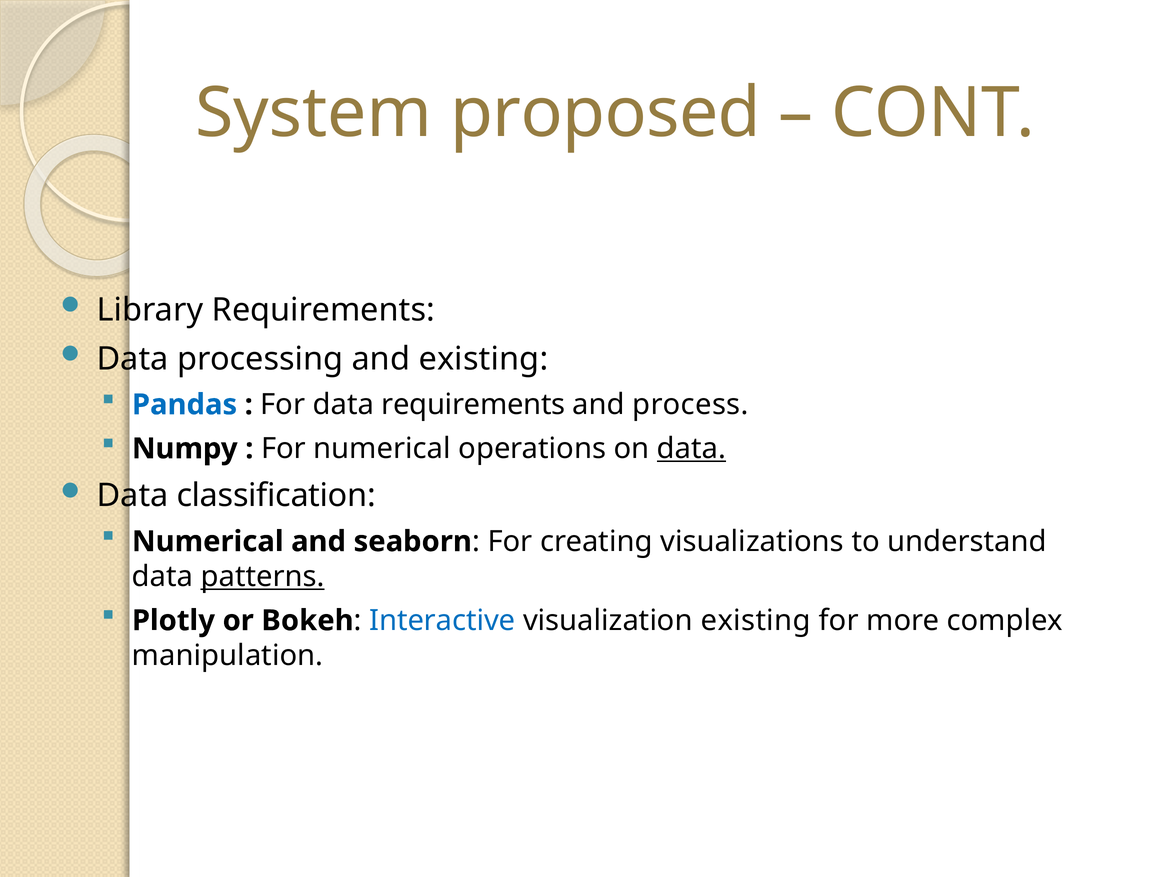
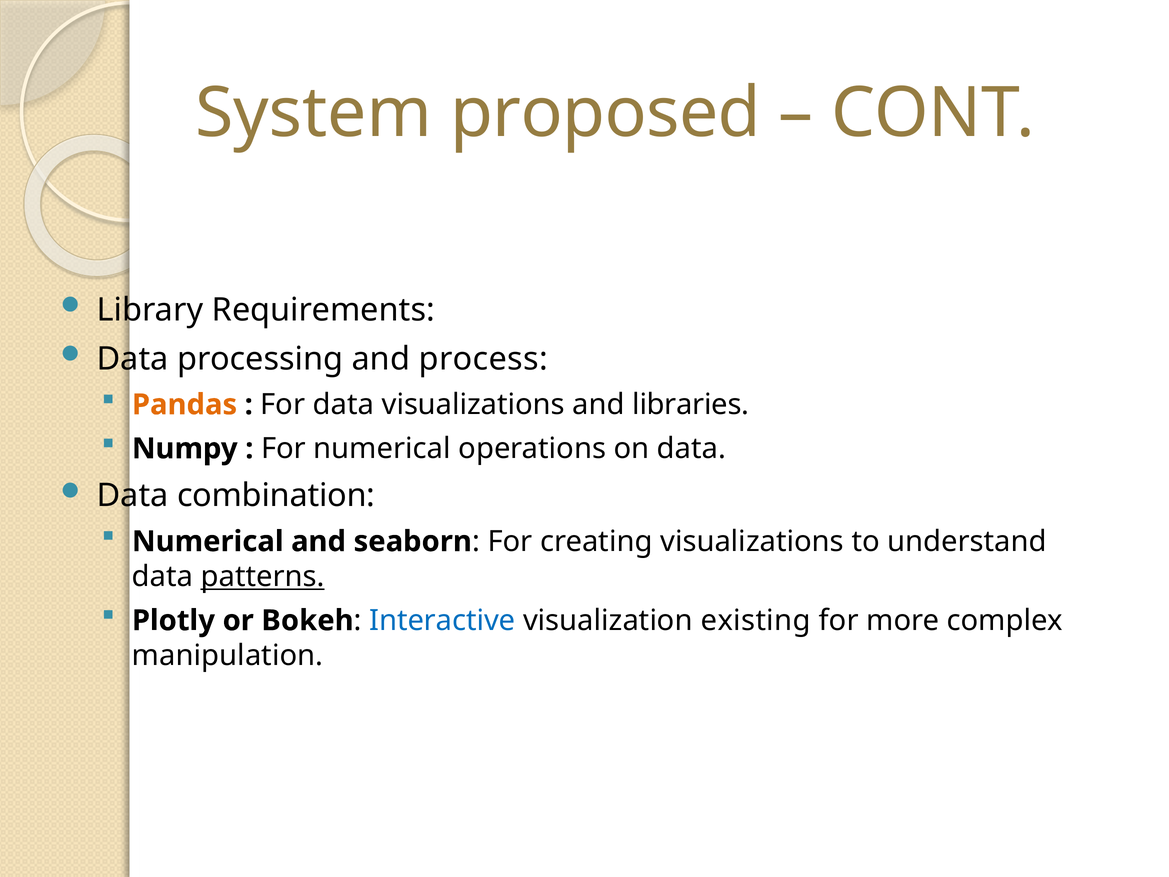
and existing: existing -> process
Pandas colour: blue -> orange
data requirements: requirements -> visualizations
process: process -> libraries
data at (692, 449) underline: present -> none
classification: classification -> combination
